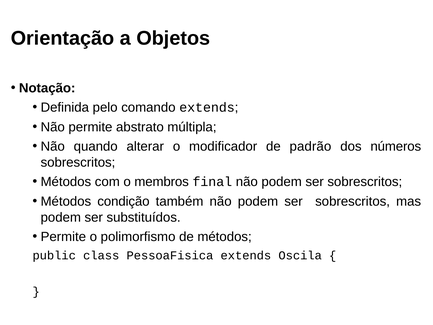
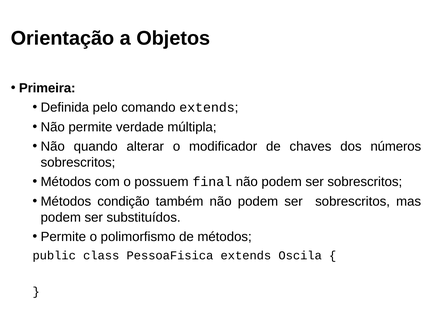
Notação: Notação -> Primeira
abstrato: abstrato -> verdade
padrão: padrão -> chaves
membros: membros -> possuem
